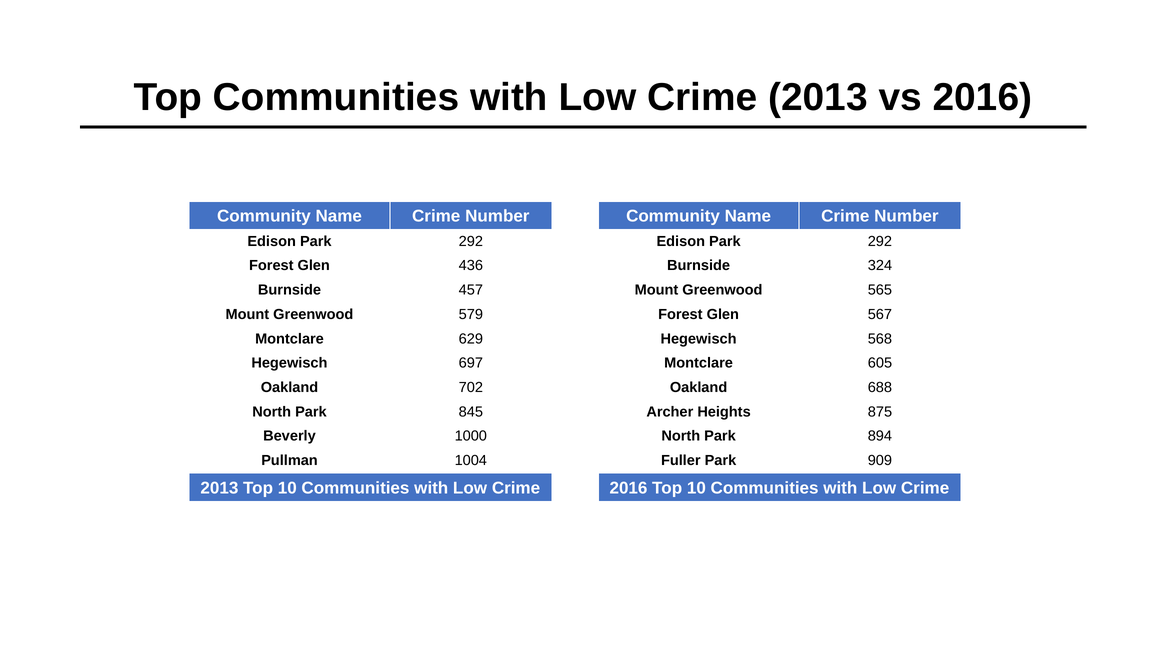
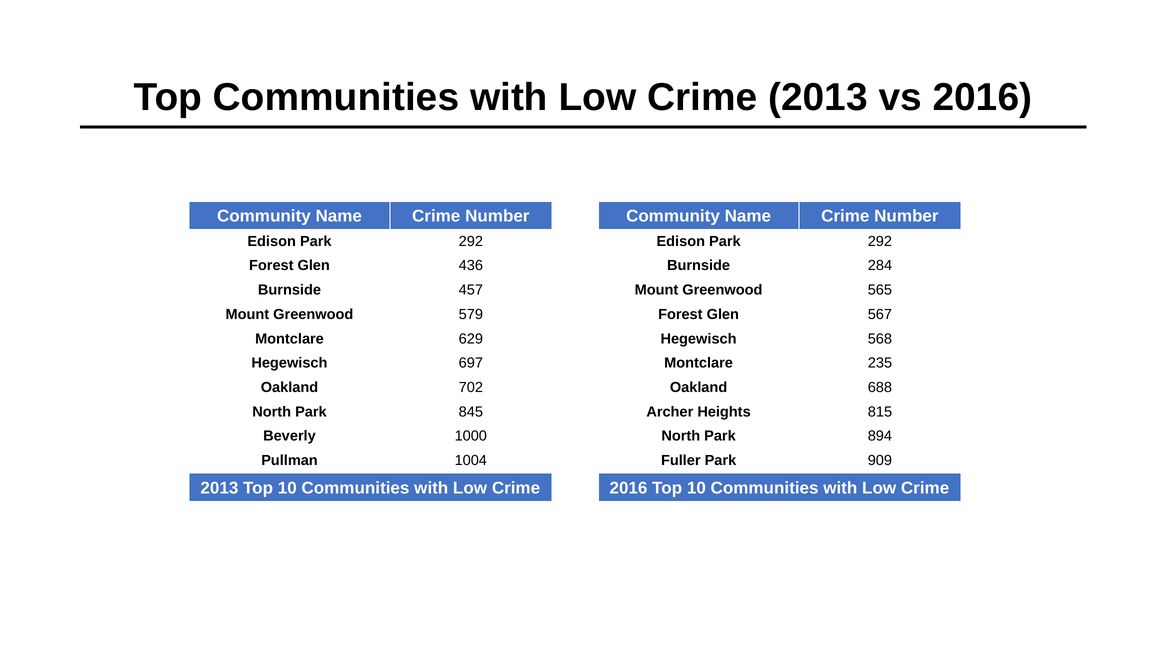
324: 324 -> 284
605: 605 -> 235
875: 875 -> 815
